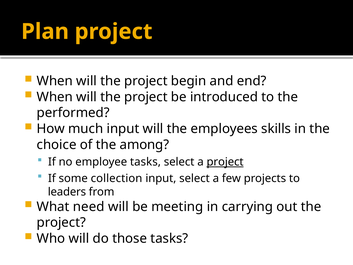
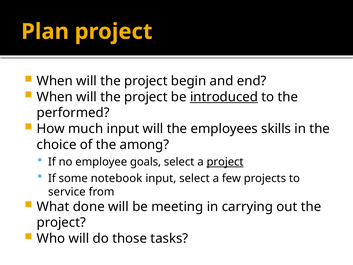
introduced underline: none -> present
employee tasks: tasks -> goals
collection: collection -> notebook
leaders: leaders -> service
need: need -> done
